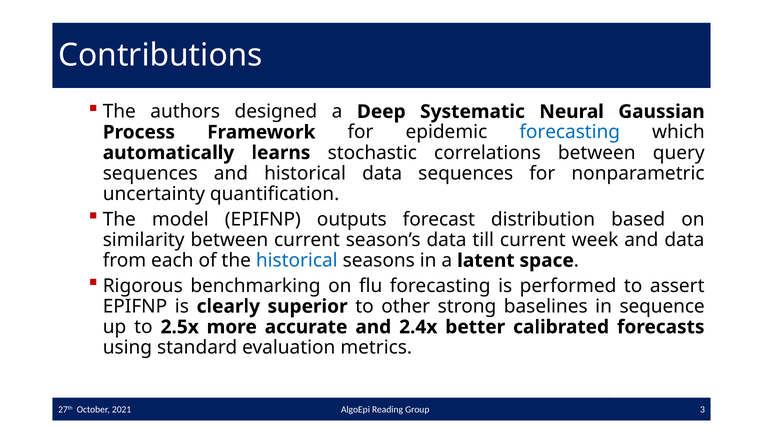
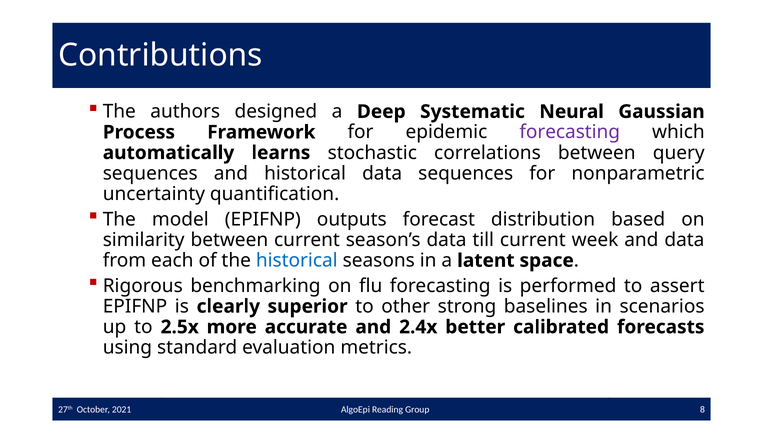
forecasting at (570, 132) colour: blue -> purple
sequence: sequence -> scenarios
3: 3 -> 8
